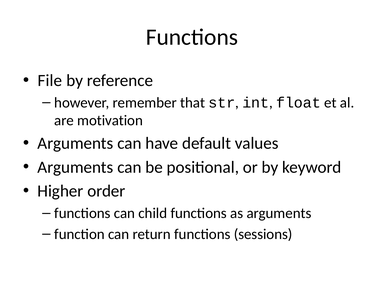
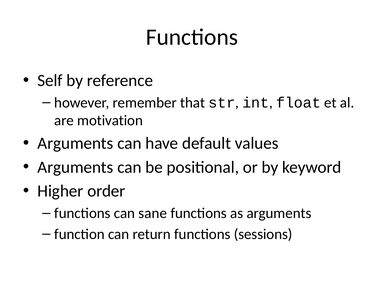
File: File -> Self
child: child -> sane
